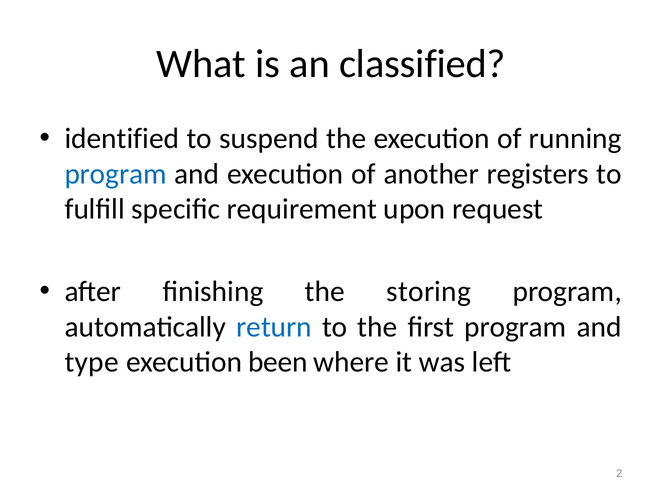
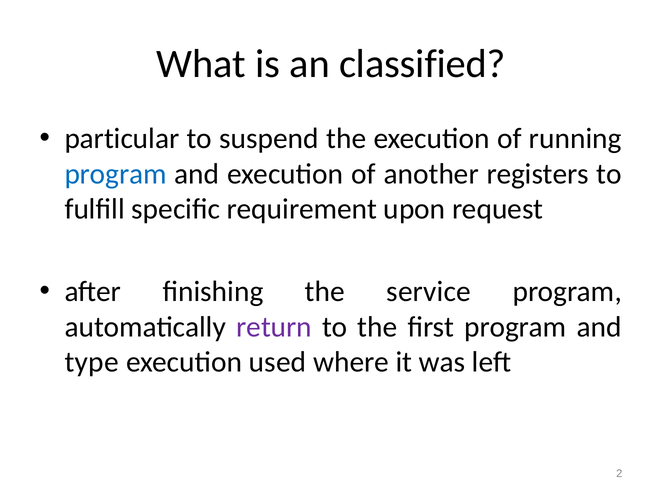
identified: identified -> particular
storing: storing -> service
return colour: blue -> purple
been: been -> used
